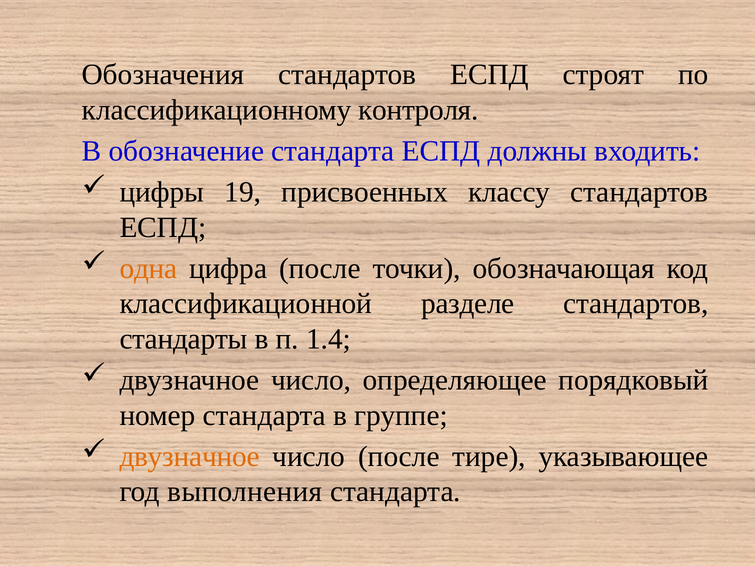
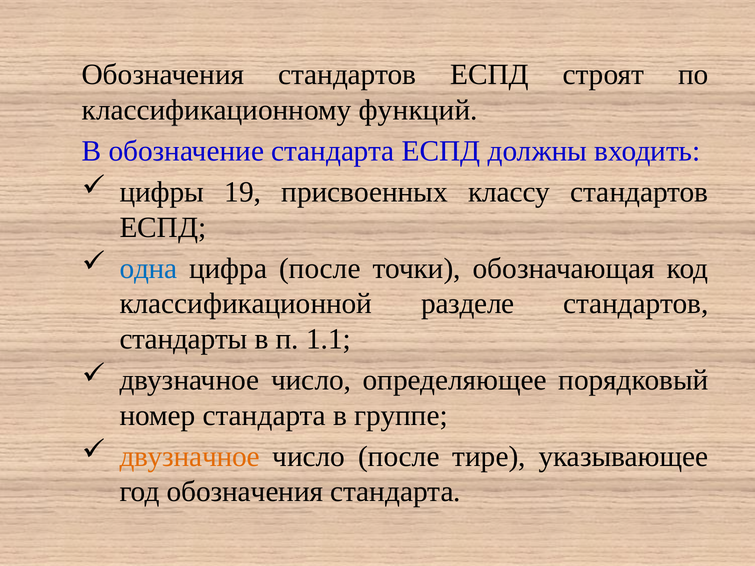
контроля: контроля -> функций
одна colour: orange -> blue
1.4: 1.4 -> 1.1
год выполнения: выполнения -> обозначения
